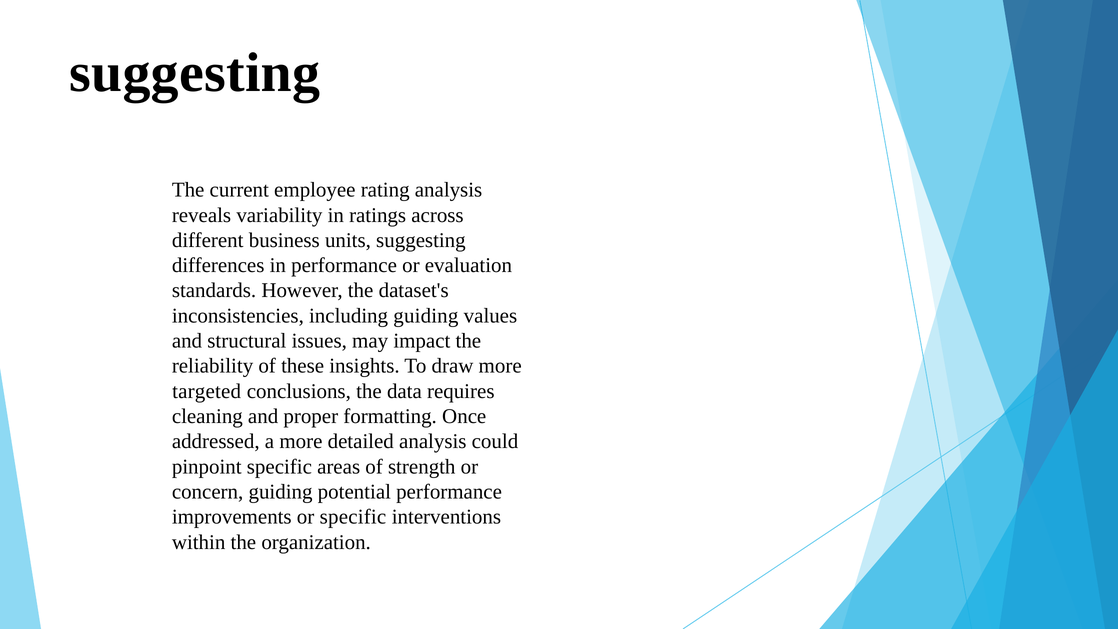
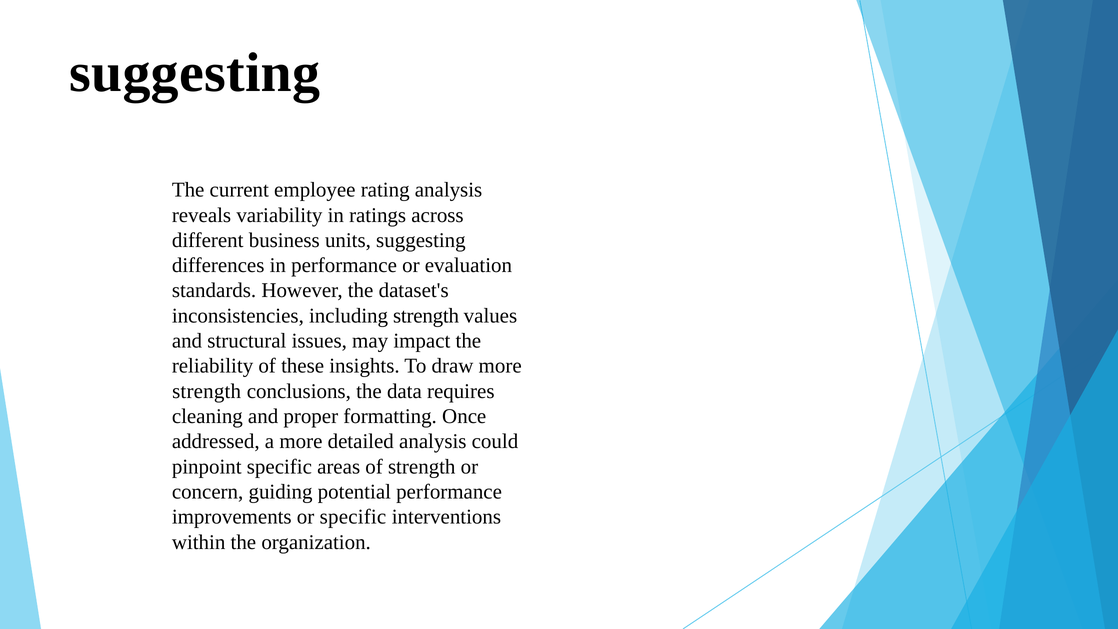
including guiding: guiding -> strength
targeted at (207, 391): targeted -> strength
